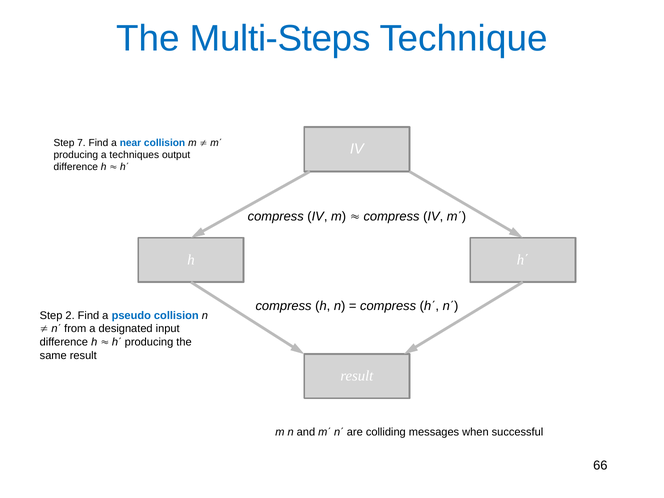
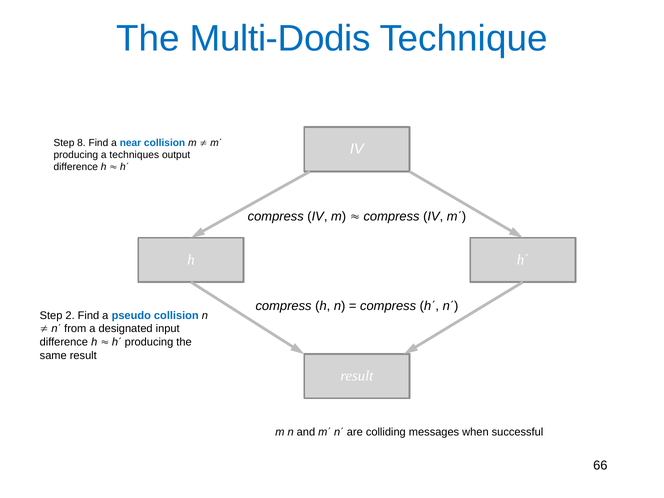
Multi-Steps: Multi-Steps -> Multi-Dodis
7: 7 -> 8
